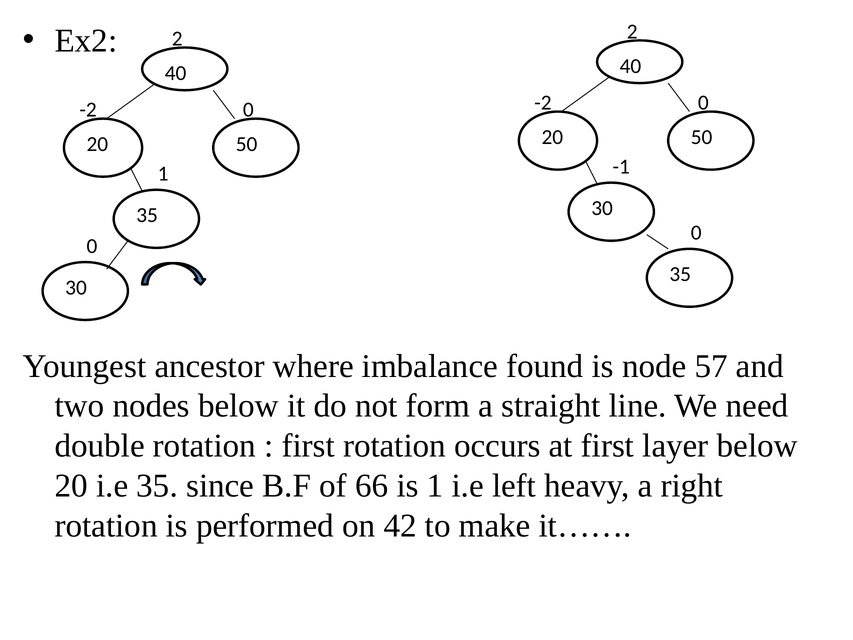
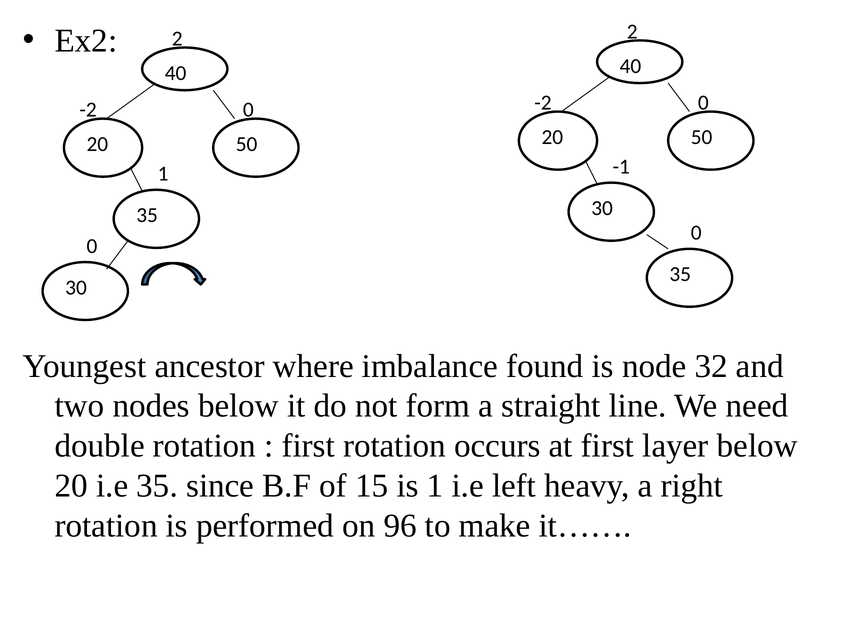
57: 57 -> 32
66: 66 -> 15
42: 42 -> 96
